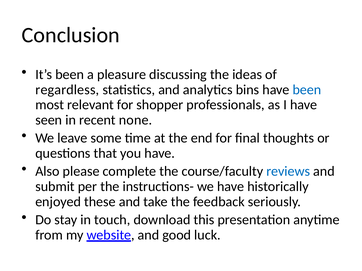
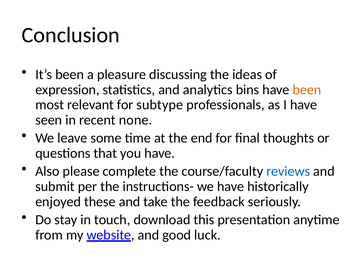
regardless: regardless -> expression
been at (307, 90) colour: blue -> orange
shopper: shopper -> subtype
